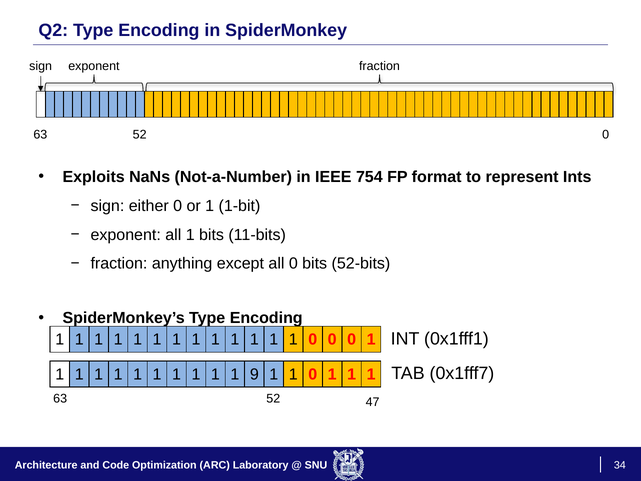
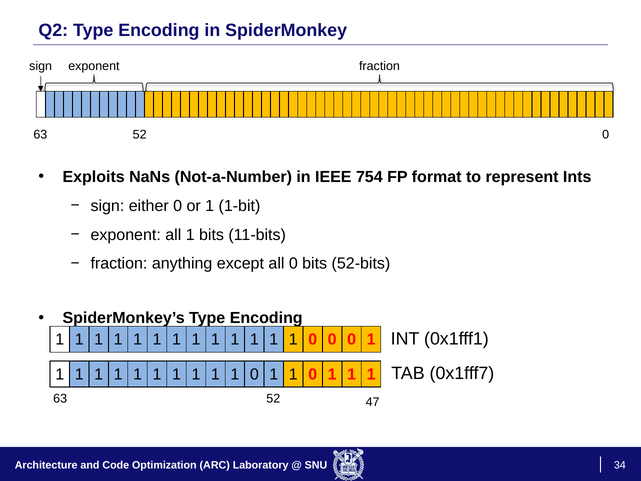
9 at (254, 374): 9 -> 0
